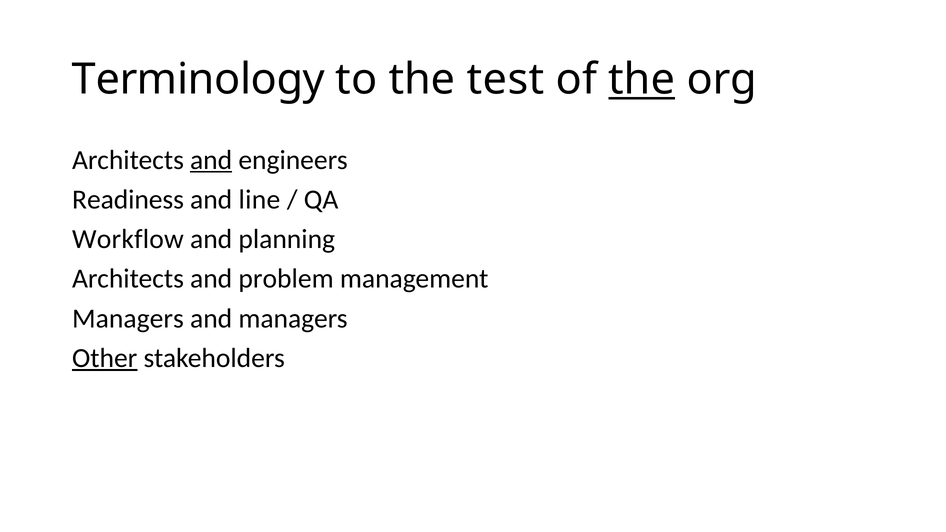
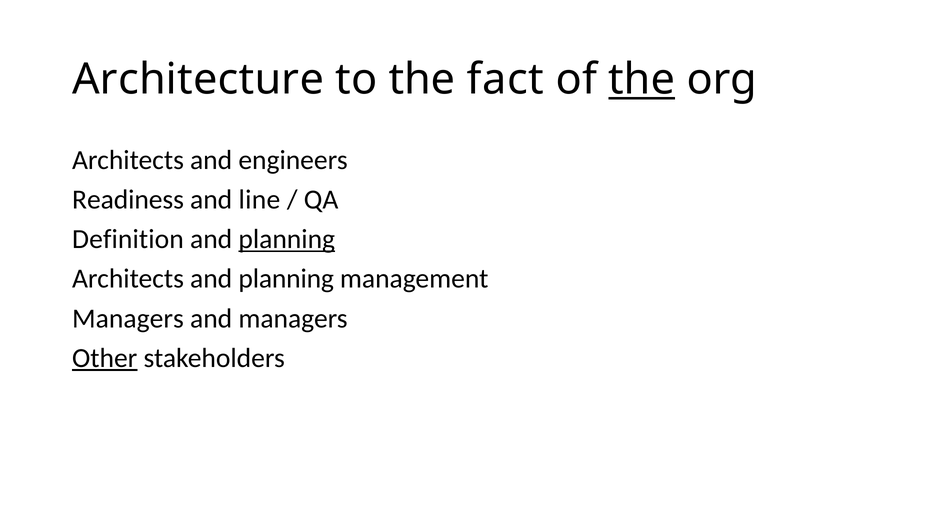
Terminology: Terminology -> Architecture
test: test -> fact
and at (211, 160) underline: present -> none
Workflow: Workflow -> Definition
planning at (287, 239) underline: none -> present
Architects and problem: problem -> planning
